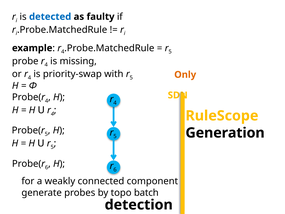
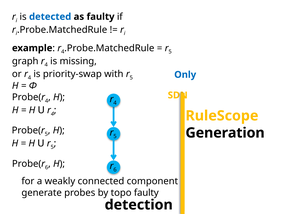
probe at (25, 61): probe -> graph
Only colour: orange -> blue
topo batch: batch -> faulty
